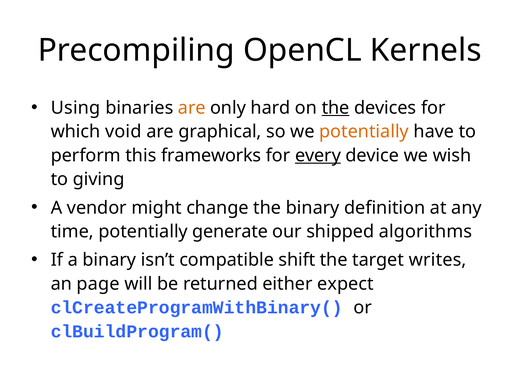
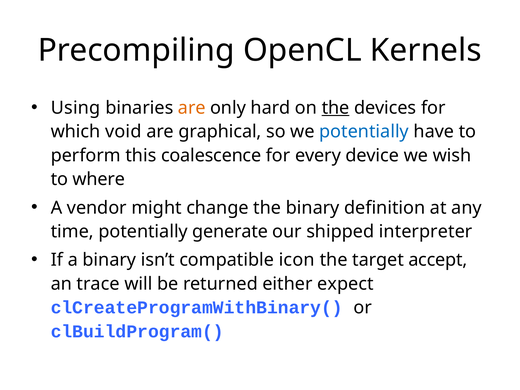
potentially at (364, 132) colour: orange -> blue
frameworks: frameworks -> coalescence
every underline: present -> none
giving: giving -> where
algorithms: algorithms -> interpreter
shift: shift -> icon
writes: writes -> accept
page: page -> trace
